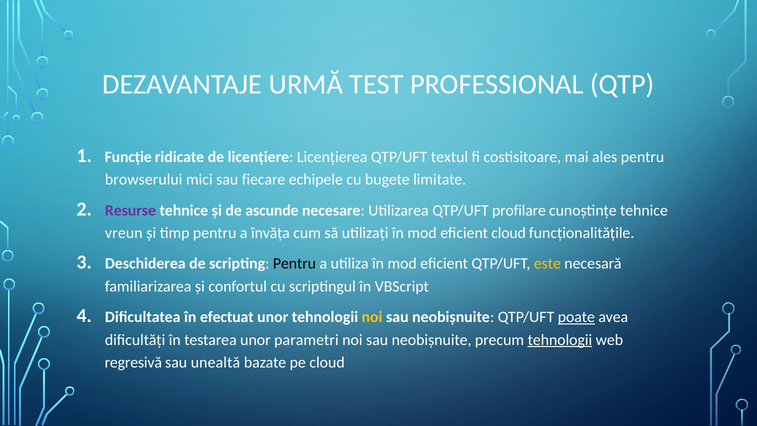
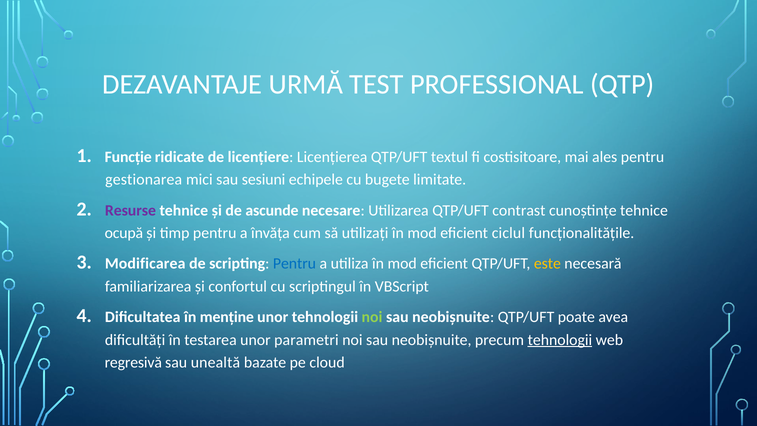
browserului: browserului -> gestionarea
fiecare: fiecare -> sesiuni
profilare: profilare -> contrast
vreun: vreun -> ocupă
eficient cloud: cloud -> ciclul
Deschiderea: Deschiderea -> Modificarea
Pentru at (294, 264) colour: black -> blue
efectuat: efectuat -> menține
noi at (372, 317) colour: yellow -> light green
poate underline: present -> none
